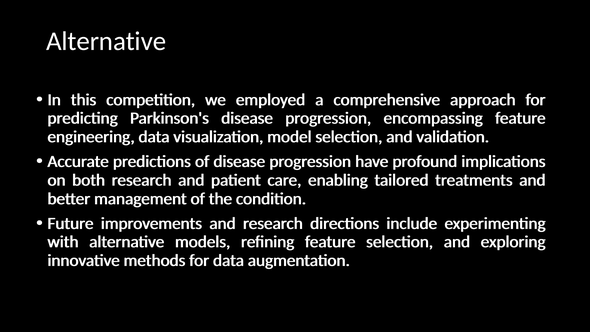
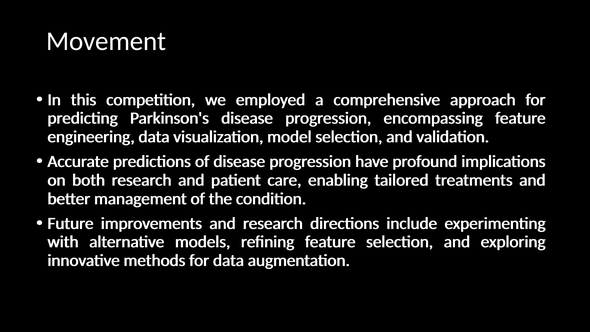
Alternative at (106, 41): Alternative -> Movement
